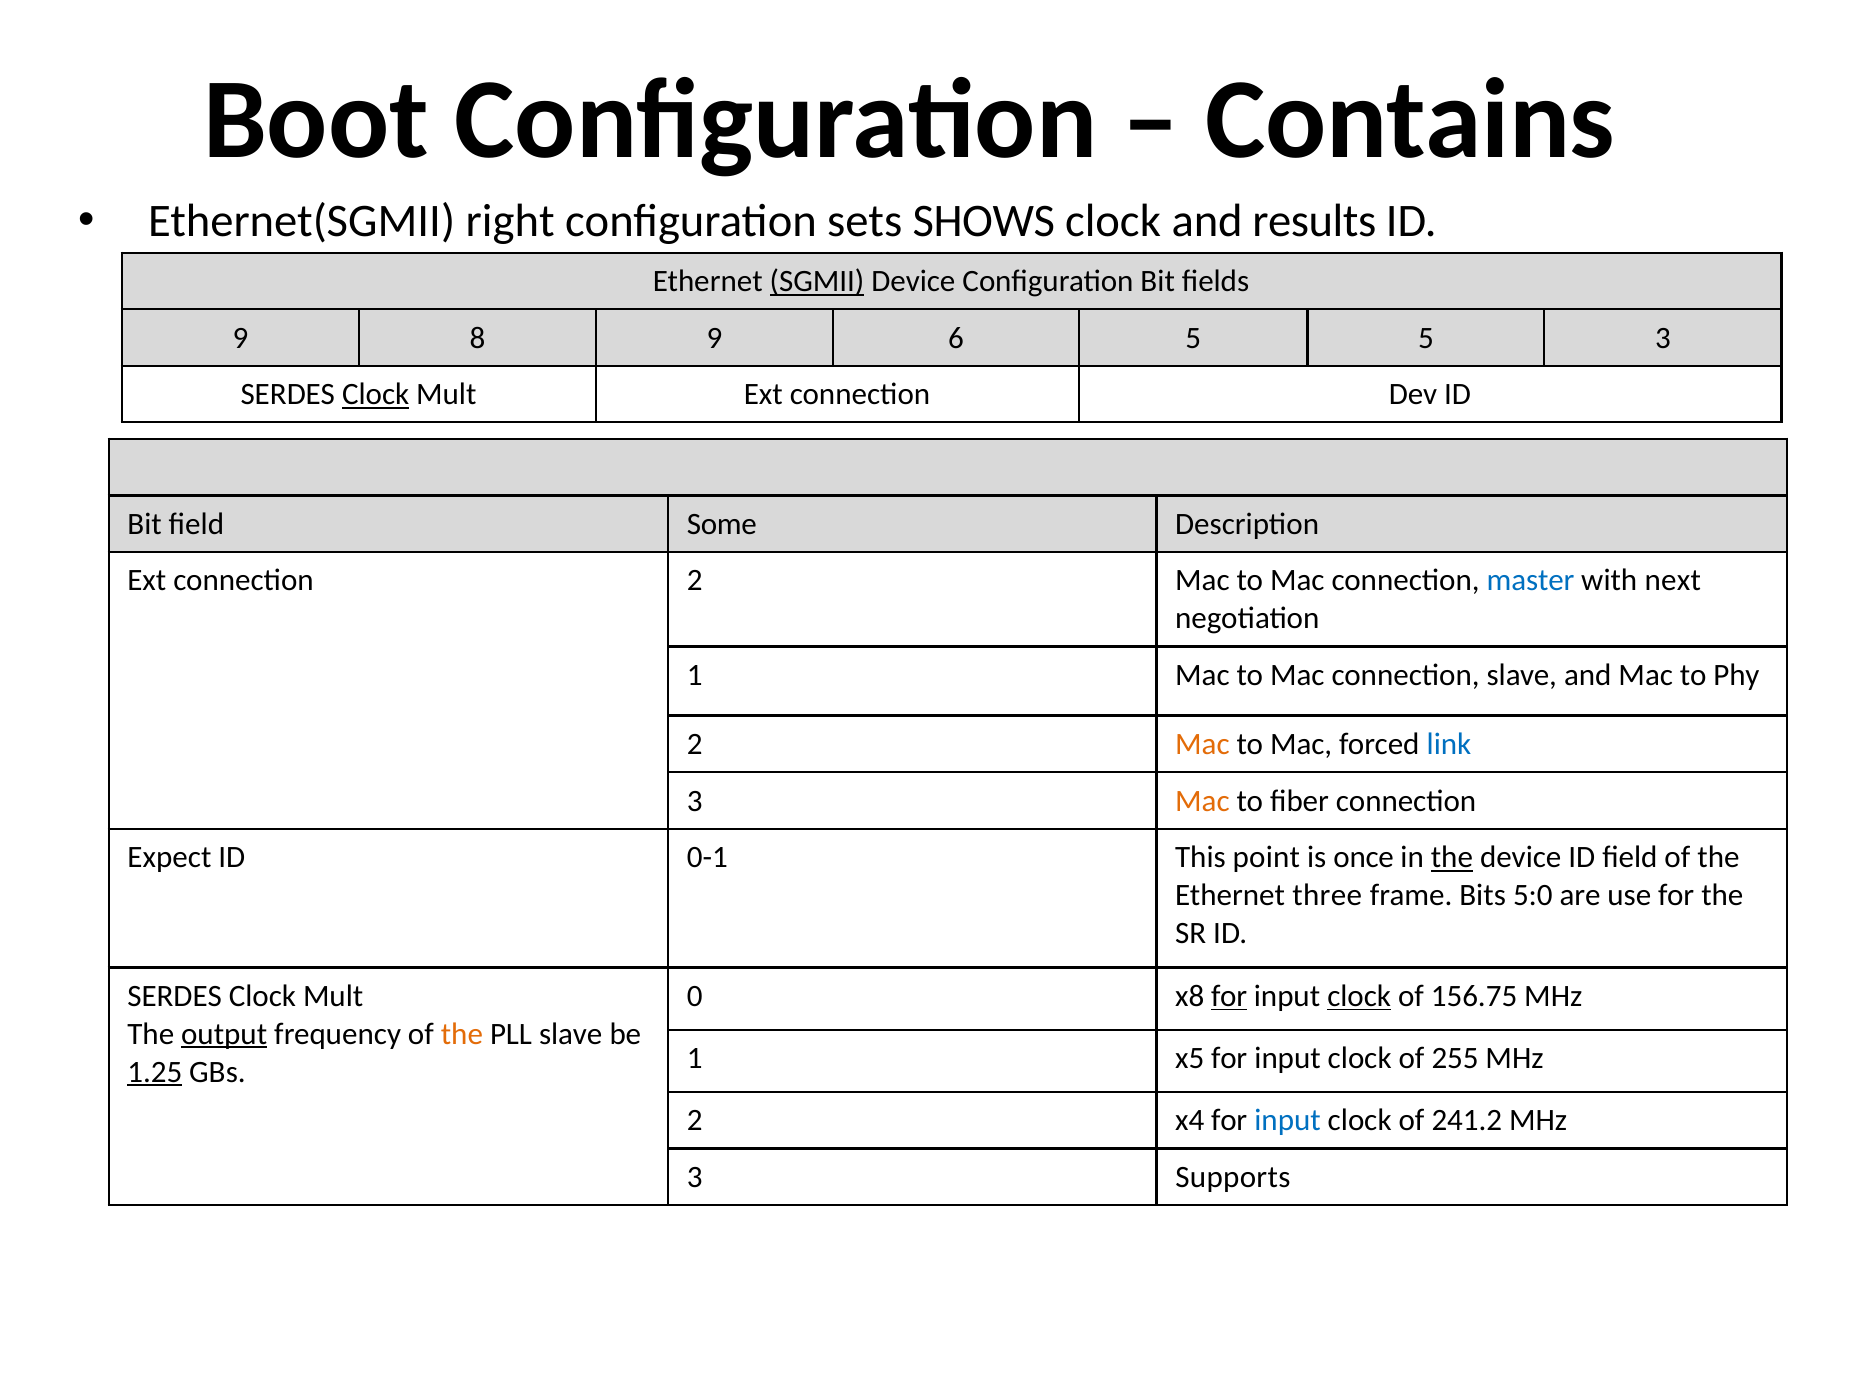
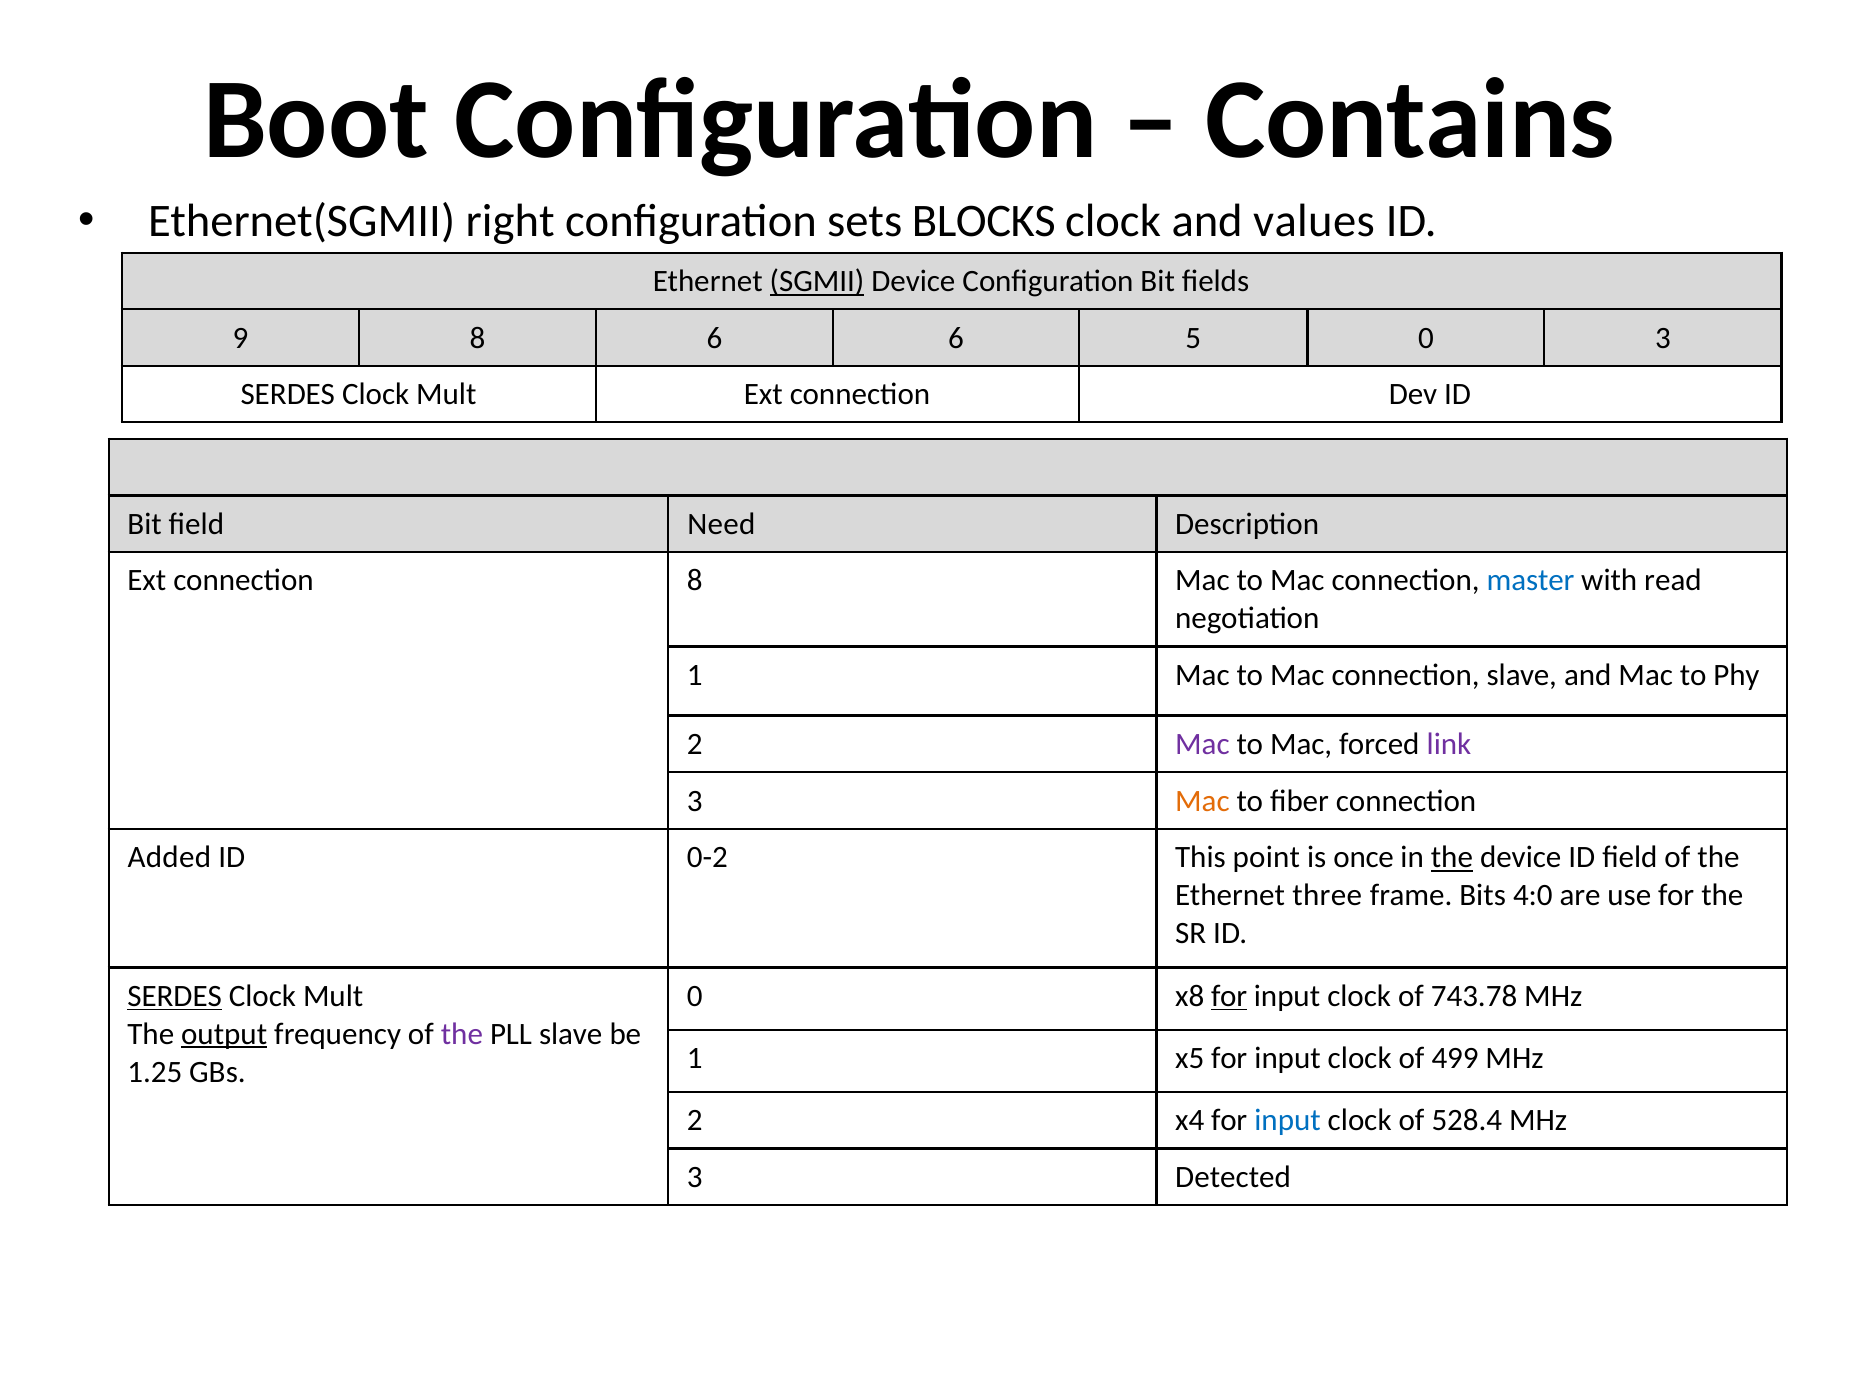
SHOWS: SHOWS -> BLOCKS
results: results -> values
8 9: 9 -> 6
5 5: 5 -> 0
Clock at (376, 394) underline: present -> none
Some: Some -> Need
connection 2: 2 -> 8
next: next -> read
Mac at (1202, 744) colour: orange -> purple
link colour: blue -> purple
Expect: Expect -> Added
0-1: 0-1 -> 0-2
5:0: 5:0 -> 4:0
SERDES at (175, 996) underline: none -> present
clock at (1359, 996) underline: present -> none
156.75: 156.75 -> 743.78
the at (462, 1034) colour: orange -> purple
255: 255 -> 499
1.25 underline: present -> none
241.2: 241.2 -> 528.4
Supports: Supports -> Detected
